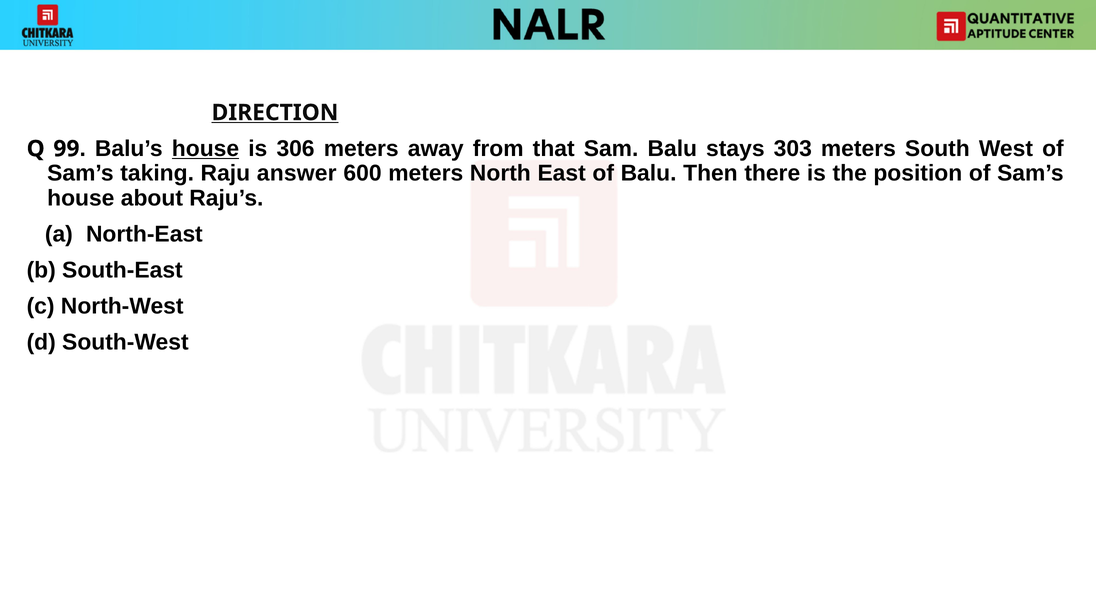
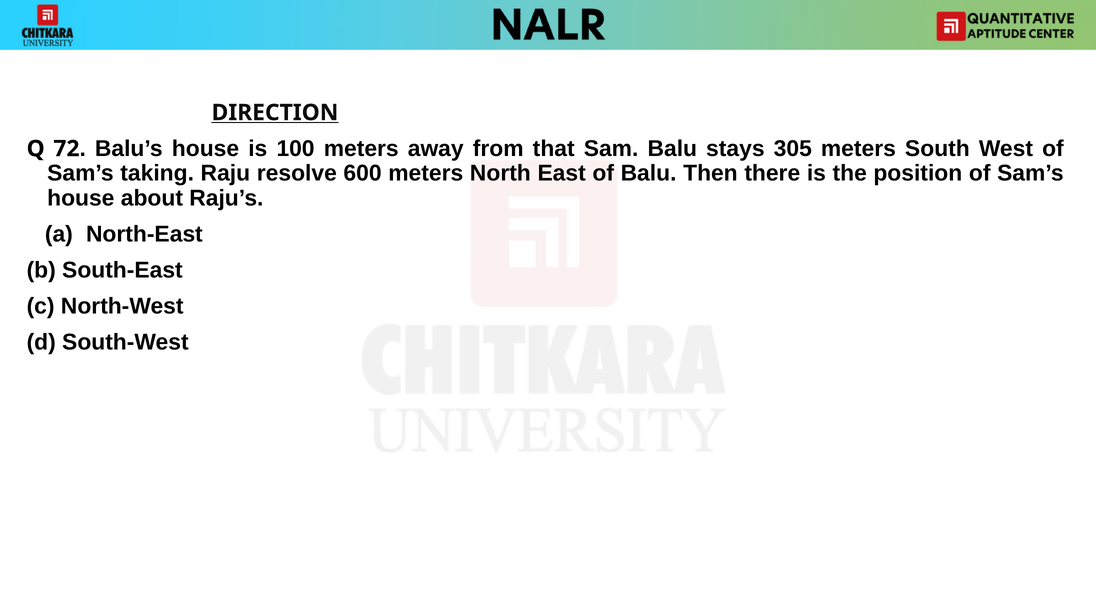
99: 99 -> 72
house at (206, 149) underline: present -> none
306: 306 -> 100
303: 303 -> 305
answer: answer -> resolve
